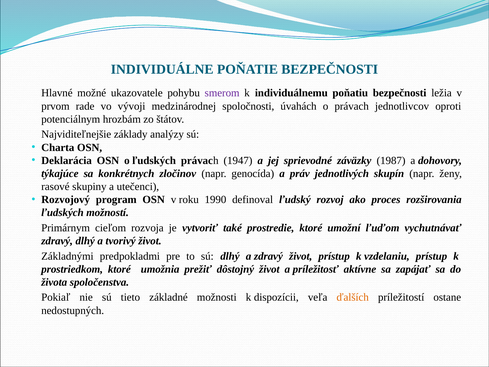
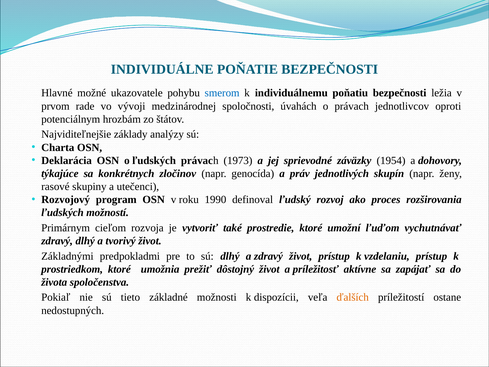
smerom colour: purple -> blue
1947: 1947 -> 1973
1987: 1987 -> 1954
